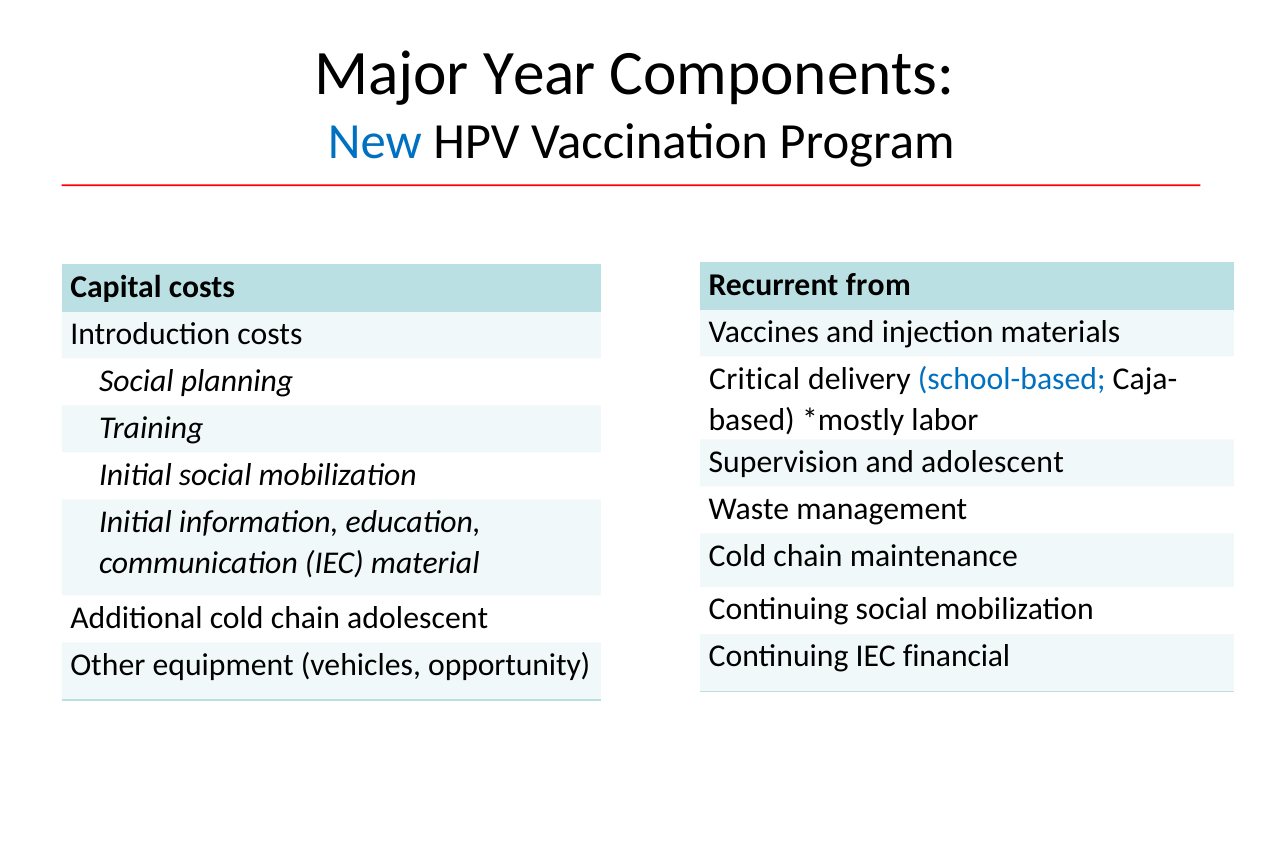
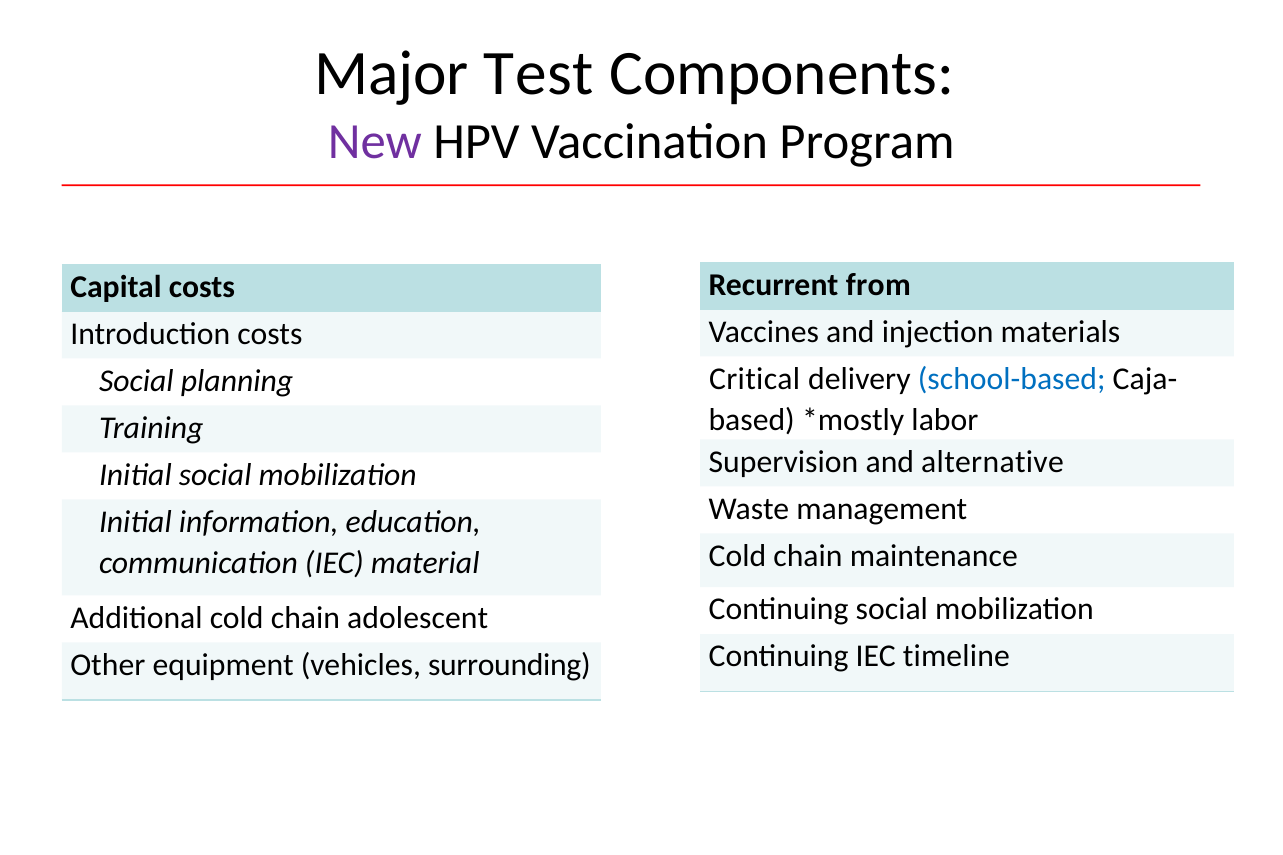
Year: Year -> Test
New colour: blue -> purple
and adolescent: adolescent -> alternative
financial: financial -> timeline
opportunity: opportunity -> surrounding
